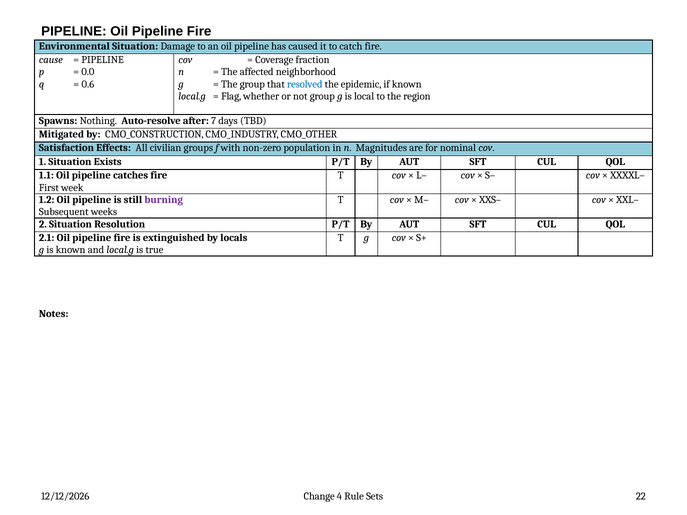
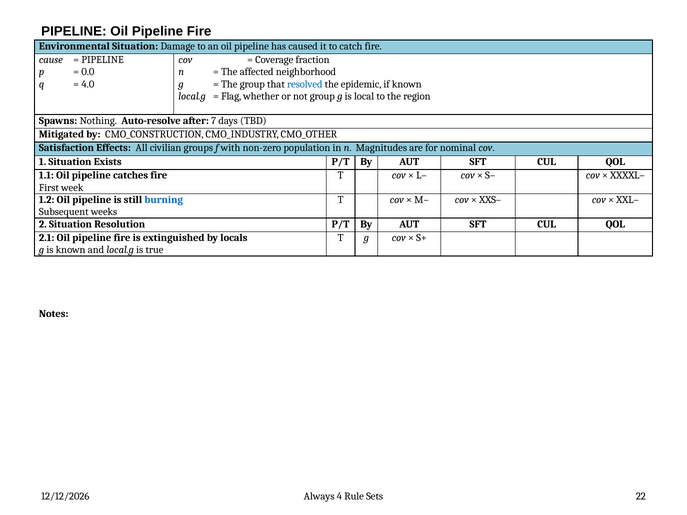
0.6: 0.6 -> 4.0
burning colour: purple -> blue
Change: Change -> Always
